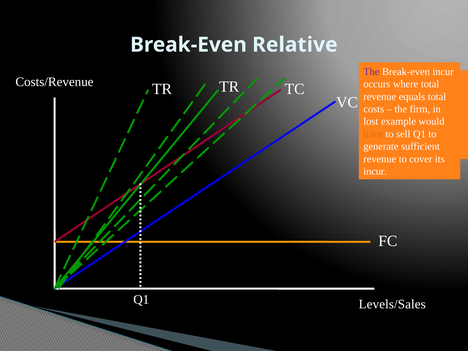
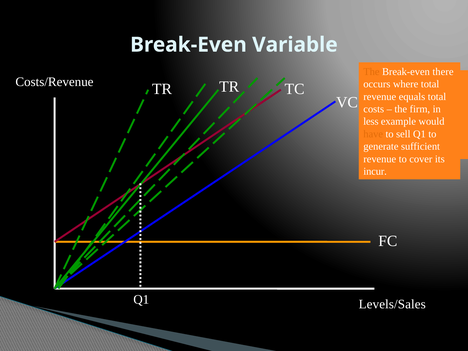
Break-Even Relative: Relative -> Variable
The at (371, 72) colour: purple -> orange
incur at (443, 72): incur -> there
lost at (371, 122): lost -> less
